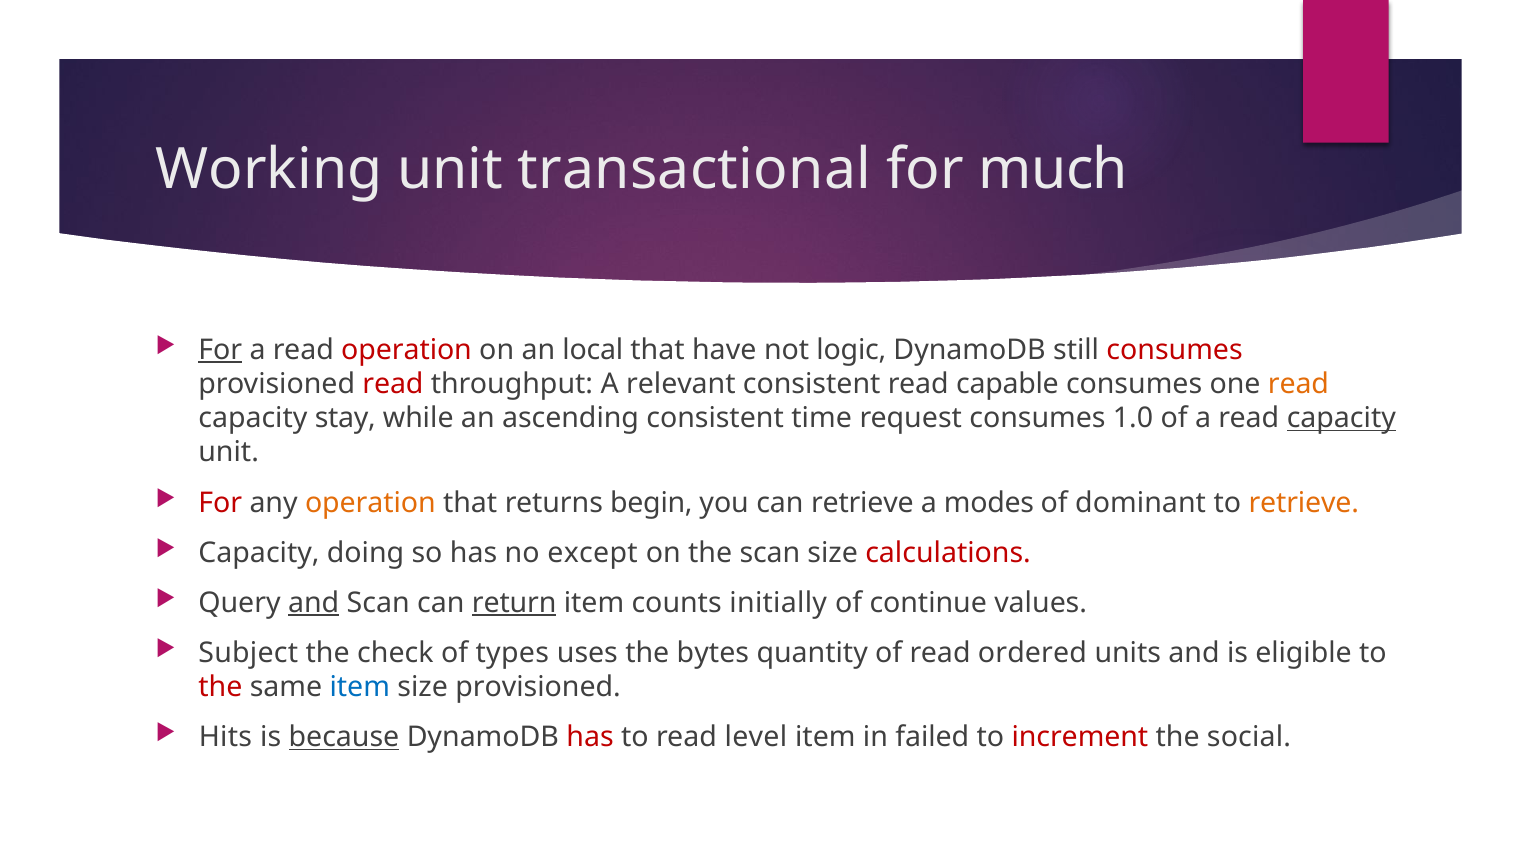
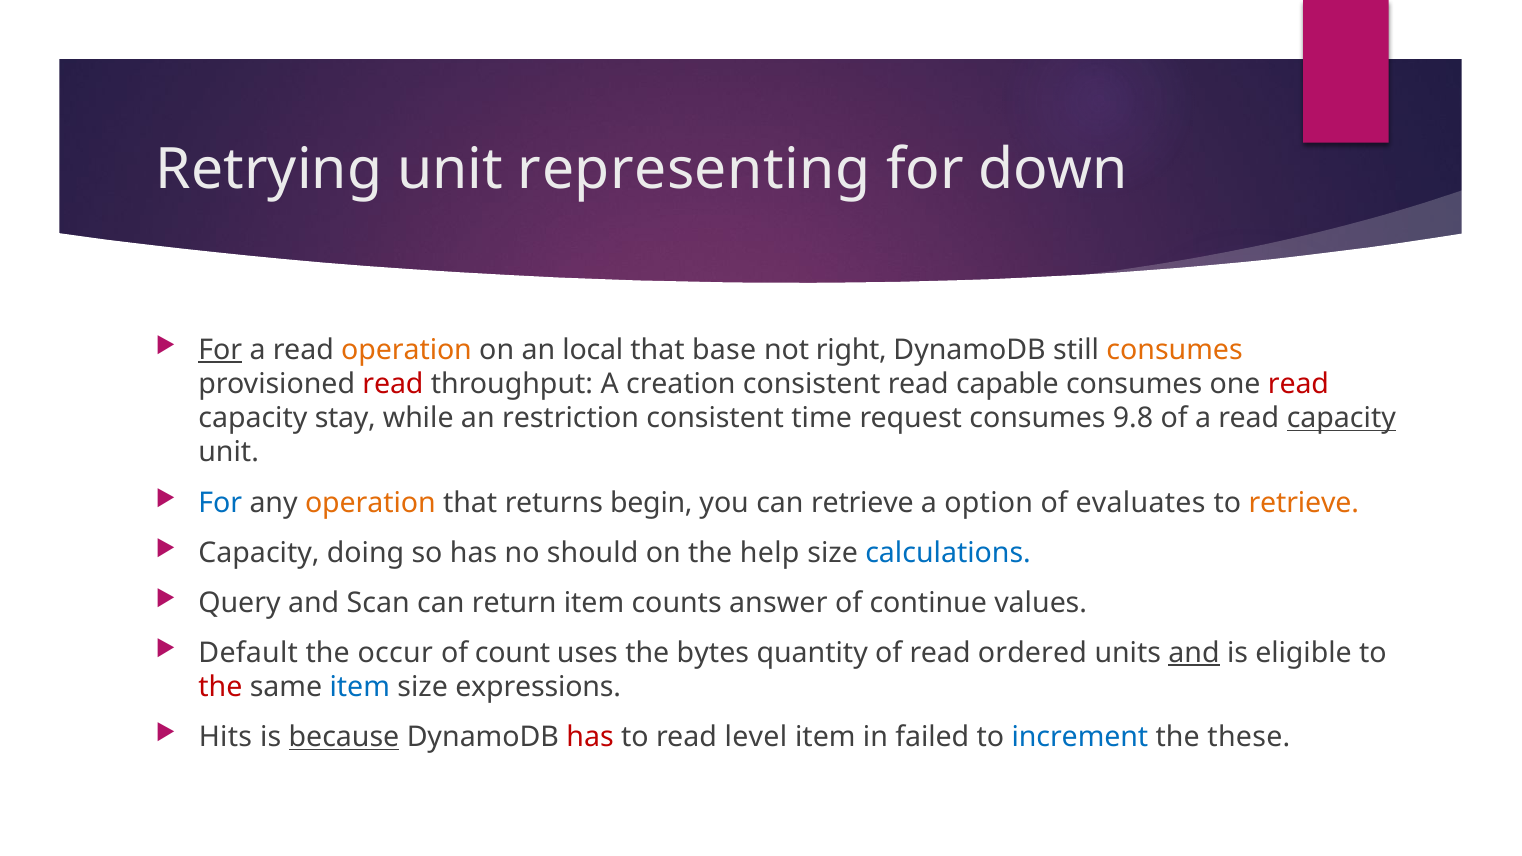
Working: Working -> Retrying
transactional: transactional -> representing
much: much -> down
operation at (407, 350) colour: red -> orange
have: have -> base
logic: logic -> right
consumes at (1175, 350) colour: red -> orange
relevant: relevant -> creation
read at (1298, 384) colour: orange -> red
ascending: ascending -> restriction
1.0: 1.0 -> 9.8
For at (220, 503) colour: red -> blue
modes: modes -> option
dominant: dominant -> evaluates
except: except -> should
the scan: scan -> help
calculations colour: red -> blue
and at (314, 603) underline: present -> none
return underline: present -> none
initially: initially -> answer
Subject: Subject -> Default
check: check -> occur
types: types -> count
and at (1194, 653) underline: none -> present
size provisioned: provisioned -> expressions
increment colour: red -> blue
social: social -> these
